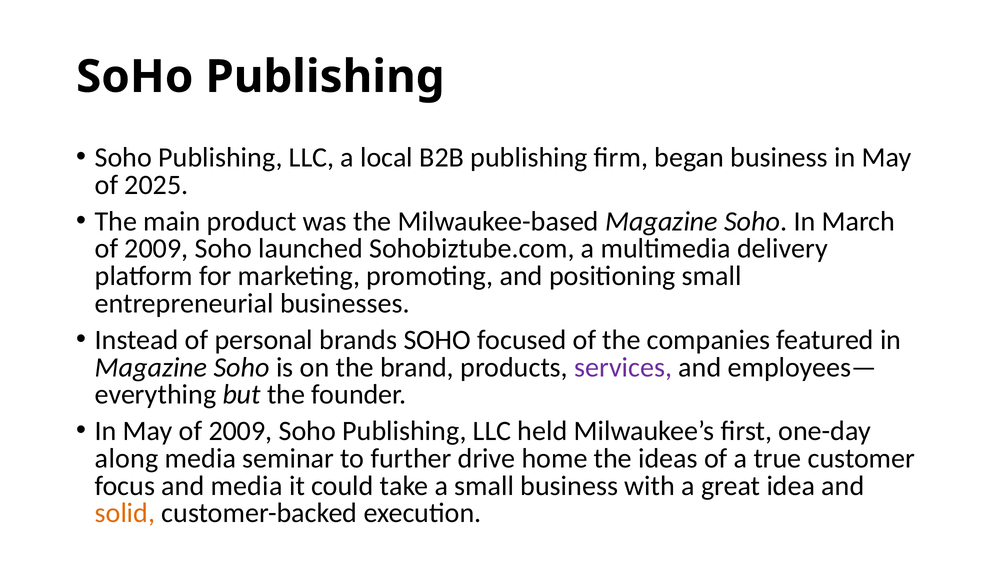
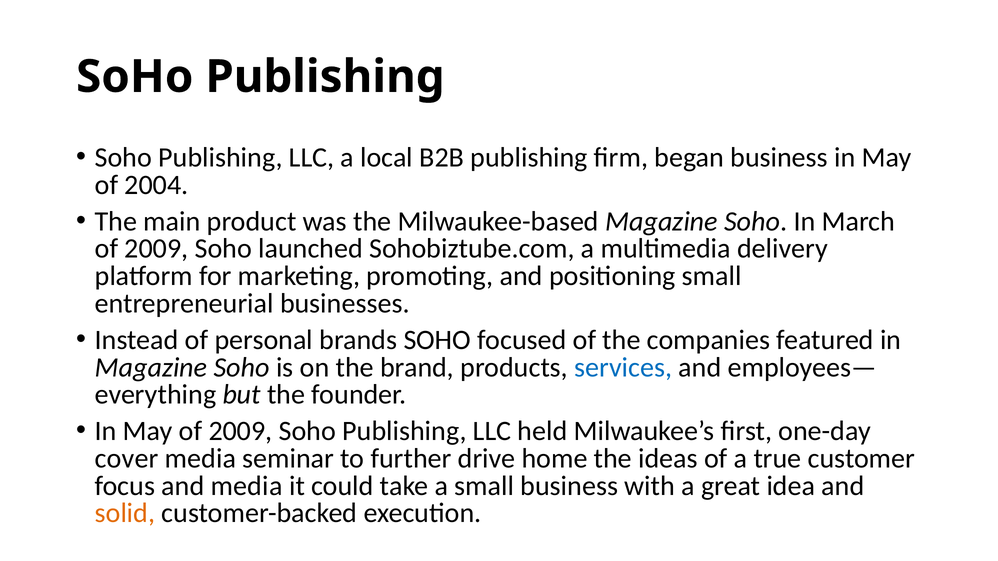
2025: 2025 -> 2004
services colour: purple -> blue
along: along -> cover
